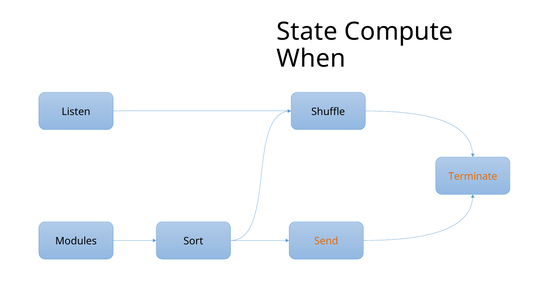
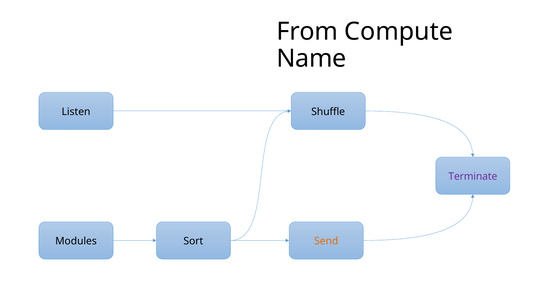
State: State -> From
When: When -> Name
Terminate colour: orange -> purple
